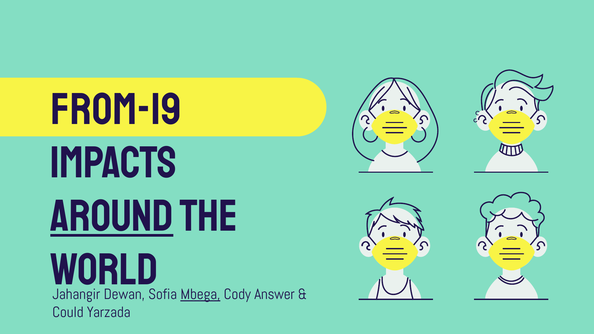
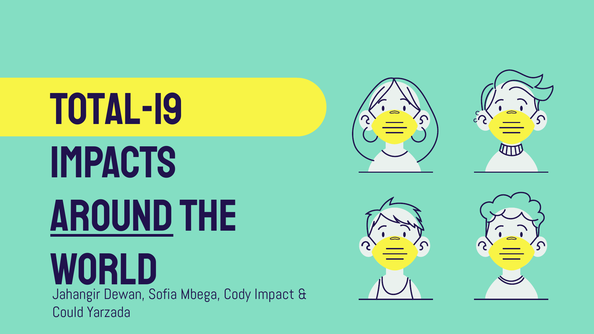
FROM-19: FROM-19 -> TOTAL-19
Mbega underline: present -> none
Answer: Answer -> Impact
